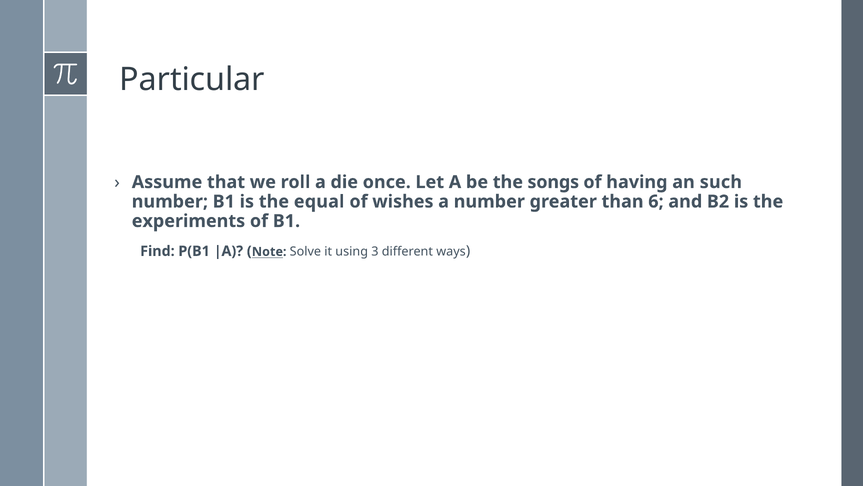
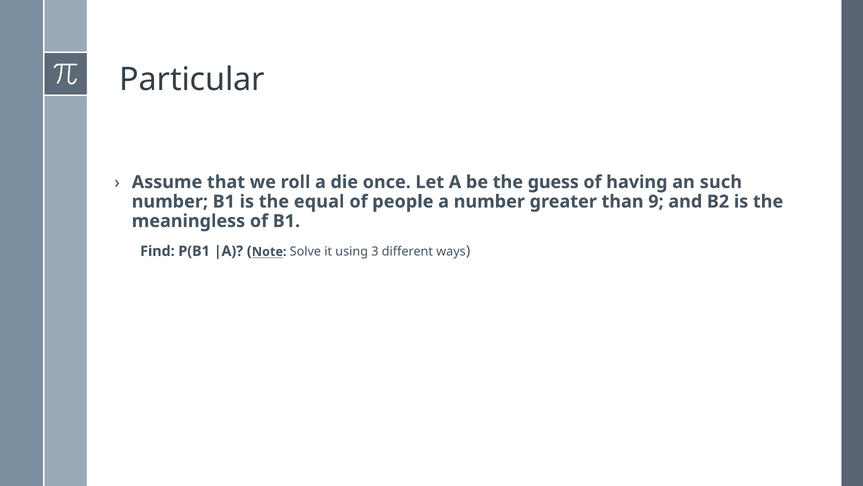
songs: songs -> guess
wishes: wishes -> people
6: 6 -> 9
experiments: experiments -> meaningless
